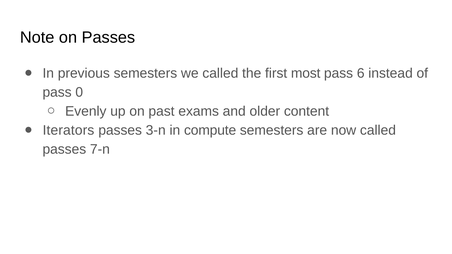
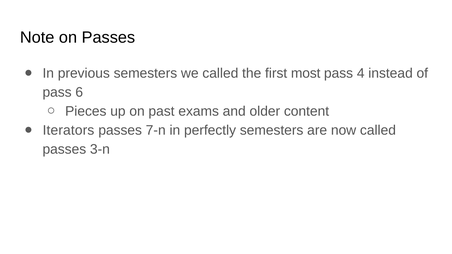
6: 6 -> 4
0: 0 -> 6
Evenly: Evenly -> Pieces
3-n: 3-n -> 7-n
compute: compute -> perfectly
7-n: 7-n -> 3-n
